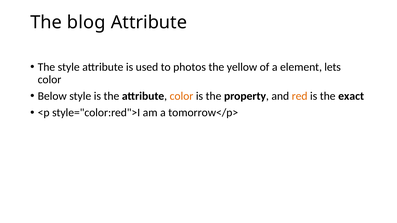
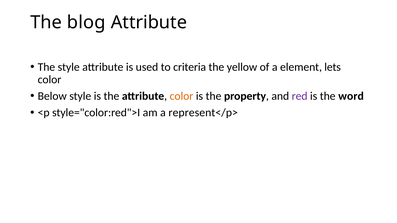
photos: photos -> criteria
red colour: orange -> purple
exact: exact -> word
tomorrow</p>: tomorrow</p> -> represent</p>
